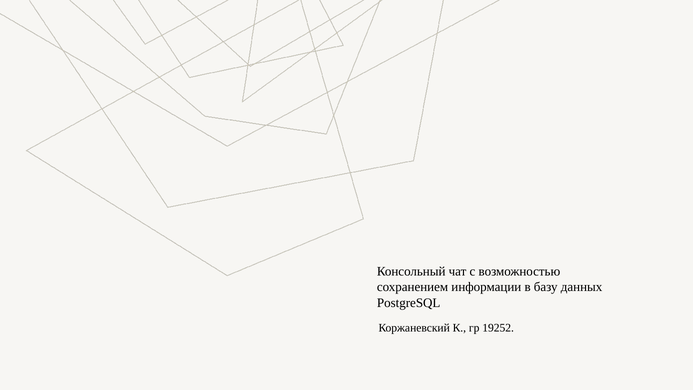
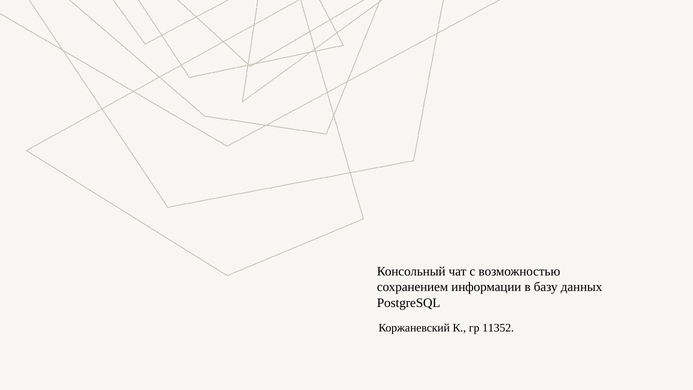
19252: 19252 -> 11352
